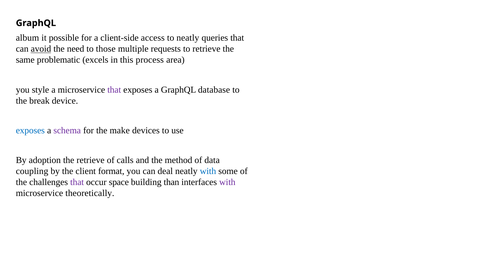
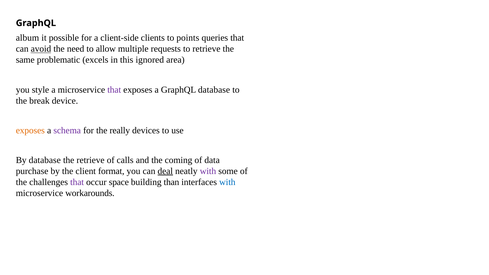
access: access -> clients
to neatly: neatly -> points
those: those -> allow
process: process -> ignored
exposes at (30, 130) colour: blue -> orange
make: make -> really
By adoption: adoption -> database
method: method -> coming
coupling: coupling -> purchase
deal underline: none -> present
with at (208, 171) colour: blue -> purple
with at (227, 182) colour: purple -> blue
theoretically: theoretically -> workarounds
